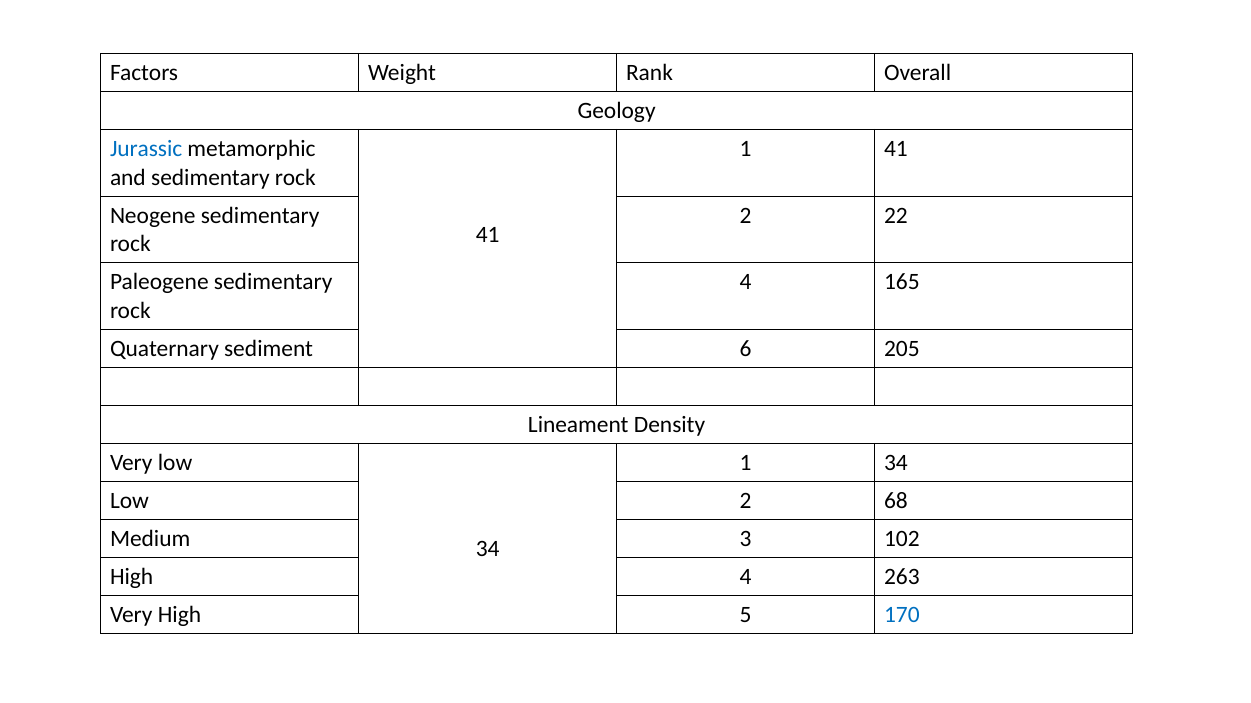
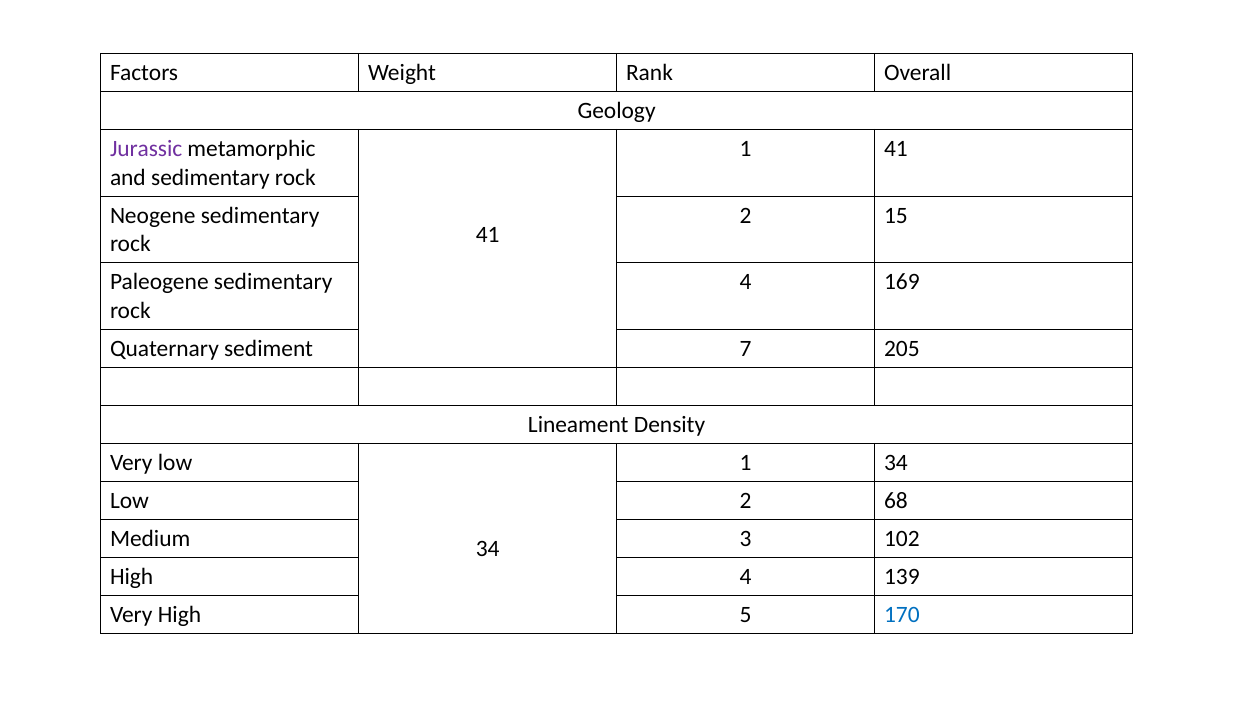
Jurassic colour: blue -> purple
22: 22 -> 15
165: 165 -> 169
6: 6 -> 7
263: 263 -> 139
